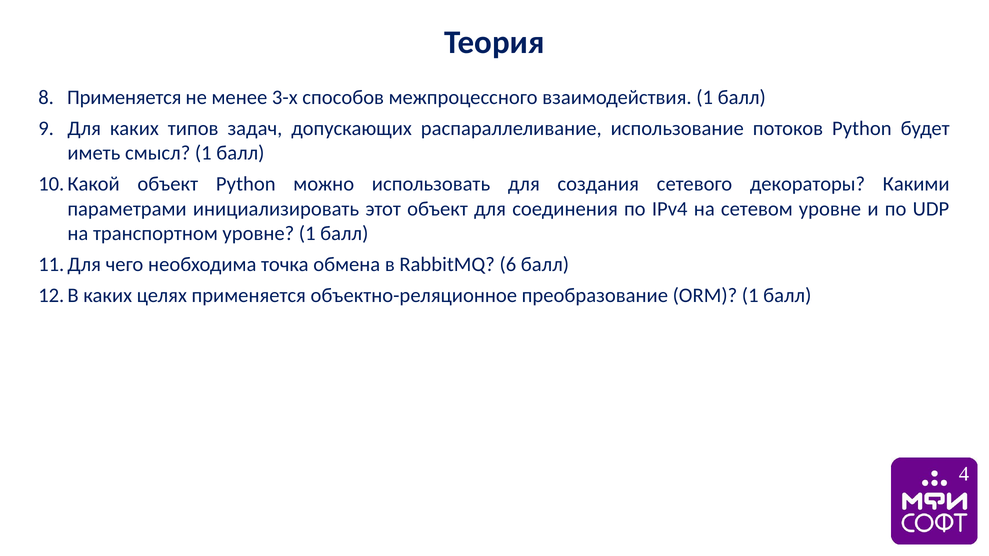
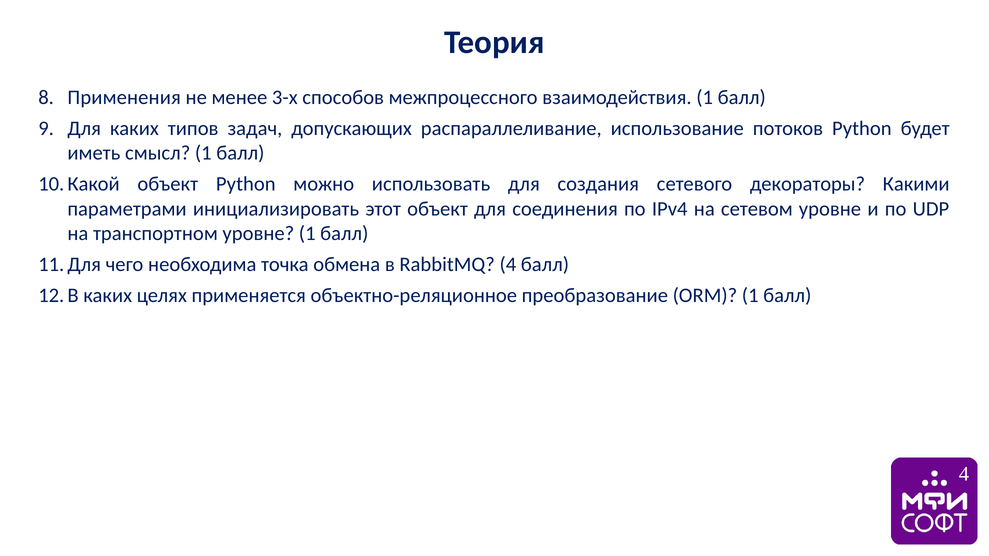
Применяется at (124, 98): Применяется -> Применения
RabbitMQ 6: 6 -> 4
